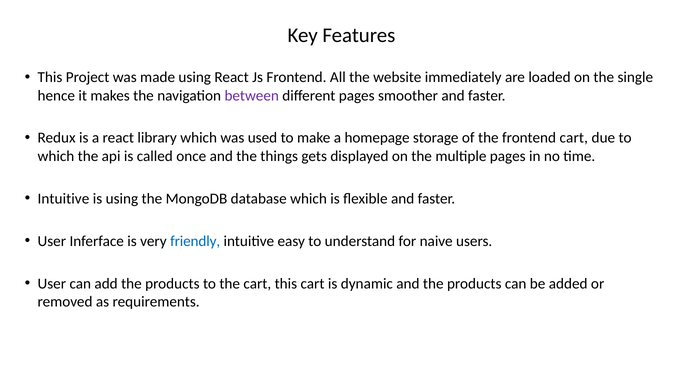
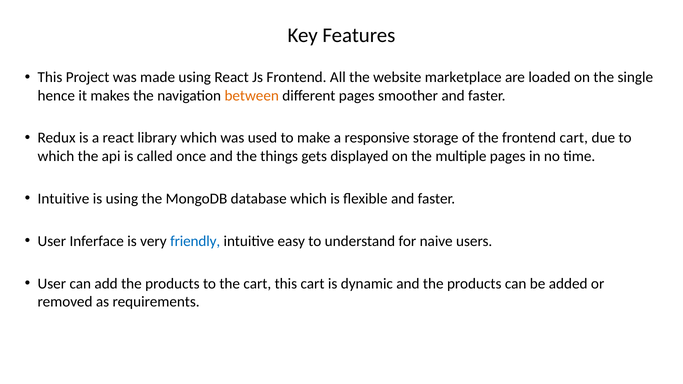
immediately: immediately -> marketplace
between colour: purple -> orange
homepage: homepage -> responsive
